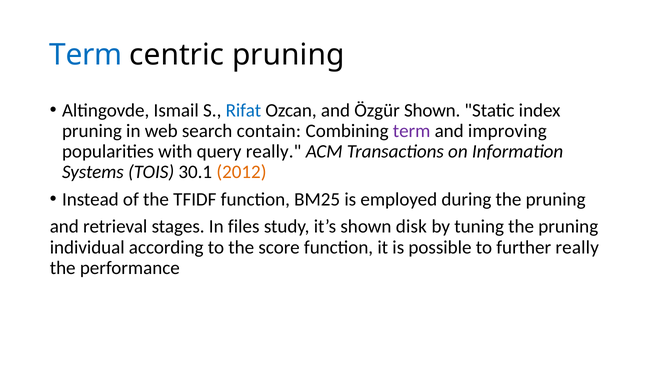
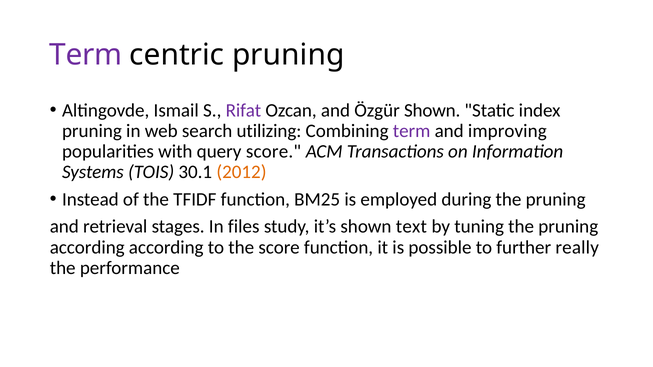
Term at (86, 55) colour: blue -> purple
Rifat colour: blue -> purple
contain: contain -> utilizing
query really: really -> score
disk: disk -> text
individual at (87, 247): individual -> according
